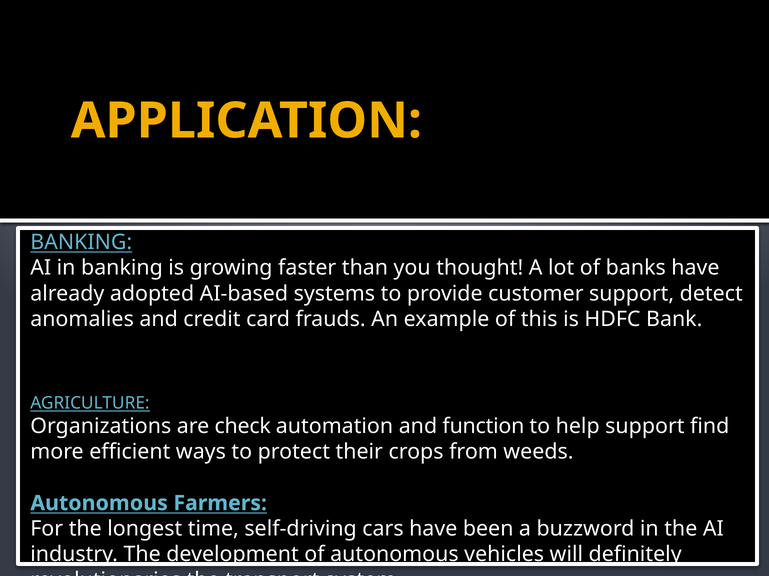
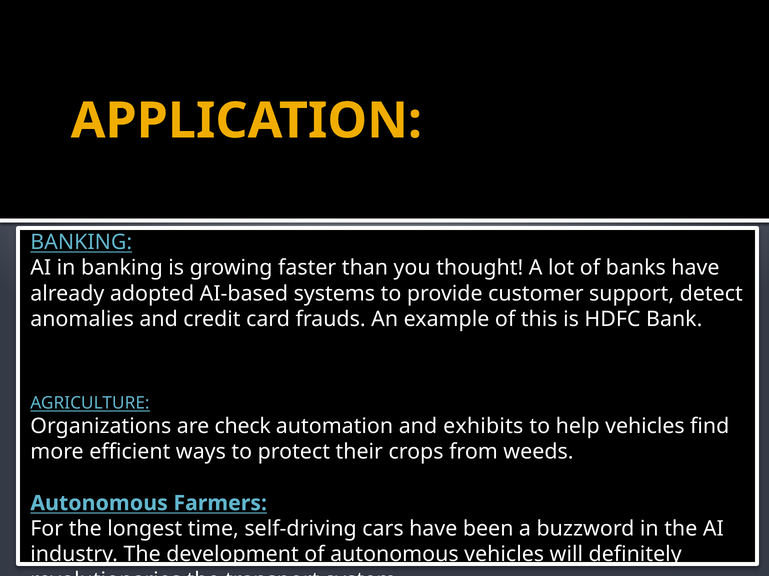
function: function -> exhibits
help support: support -> vehicles
